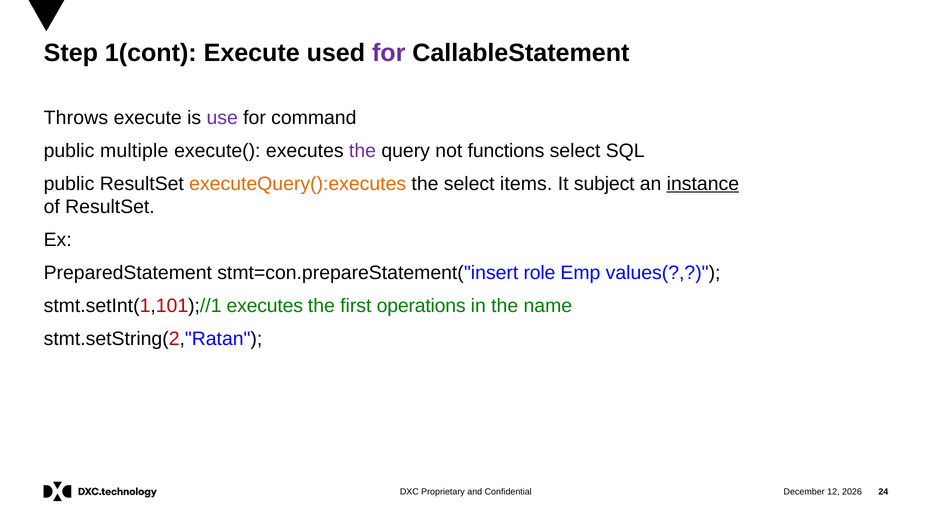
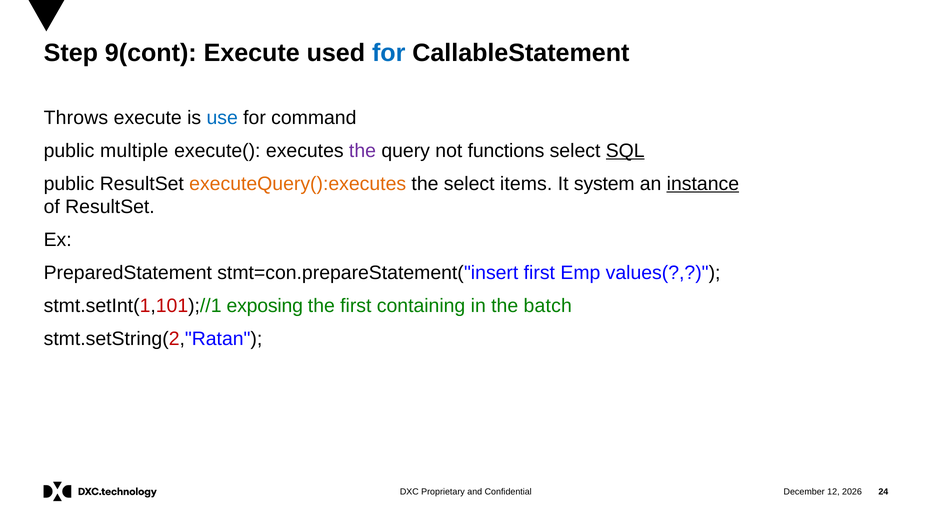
1(cont: 1(cont -> 9(cont
for at (389, 53) colour: purple -> blue
use colour: purple -> blue
SQL underline: none -> present
subject: subject -> system
stmt=con.prepareStatement("insert role: role -> first
stmt.setInt(1,101);//1 executes: executes -> exposing
operations: operations -> containing
name: name -> batch
